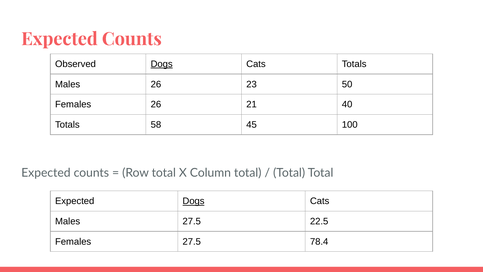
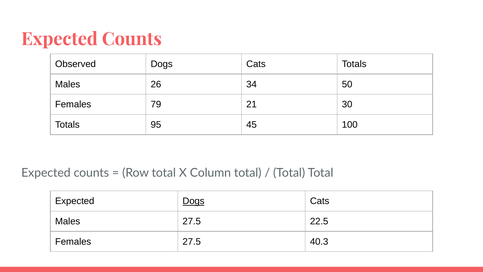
Dogs at (162, 64) underline: present -> none
23: 23 -> 34
Females 26: 26 -> 79
40: 40 -> 30
58: 58 -> 95
78.4: 78.4 -> 40.3
